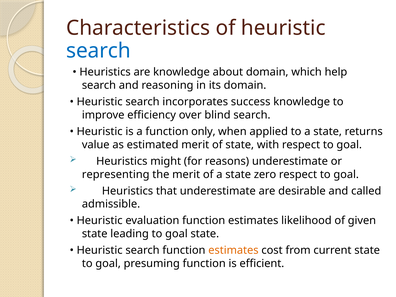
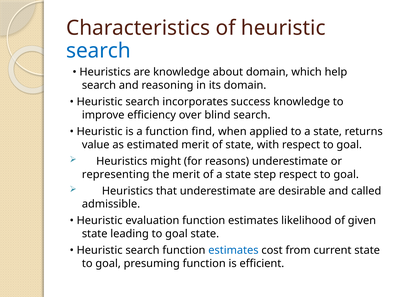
only: only -> find
zero: zero -> step
estimates at (233, 250) colour: orange -> blue
